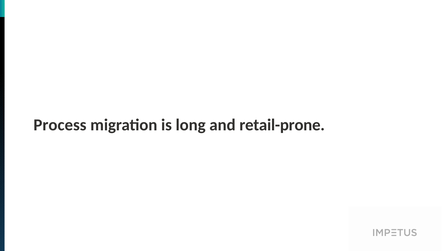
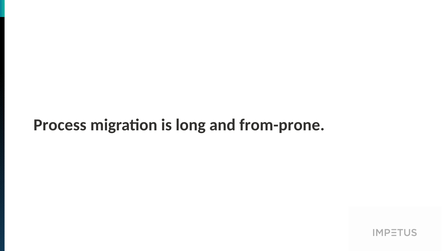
retail-prone: retail-prone -> from-prone
